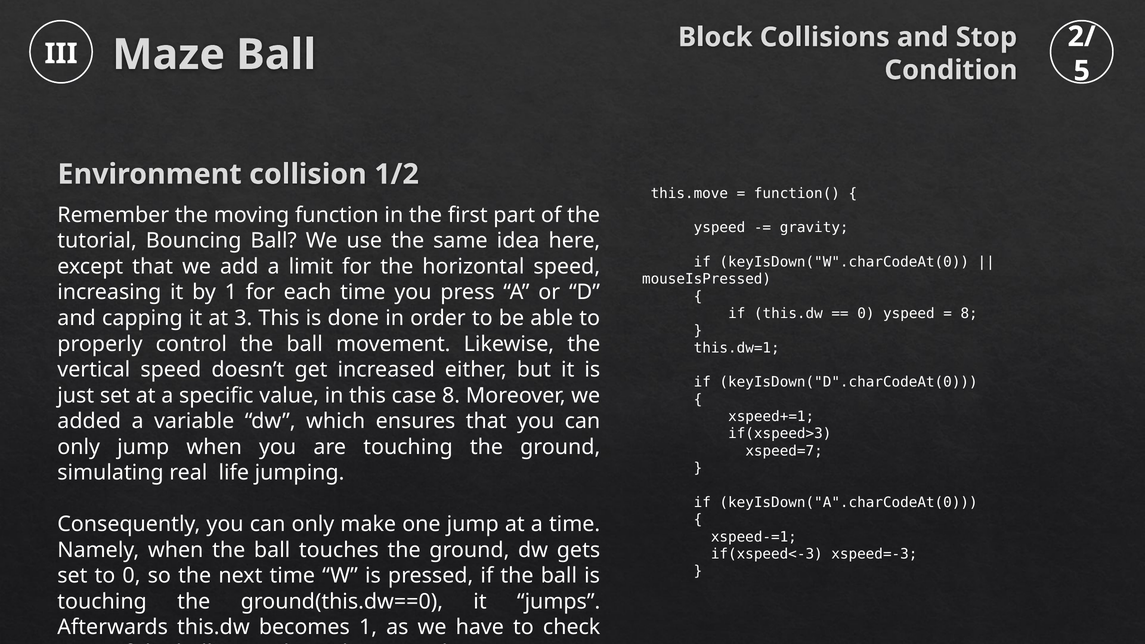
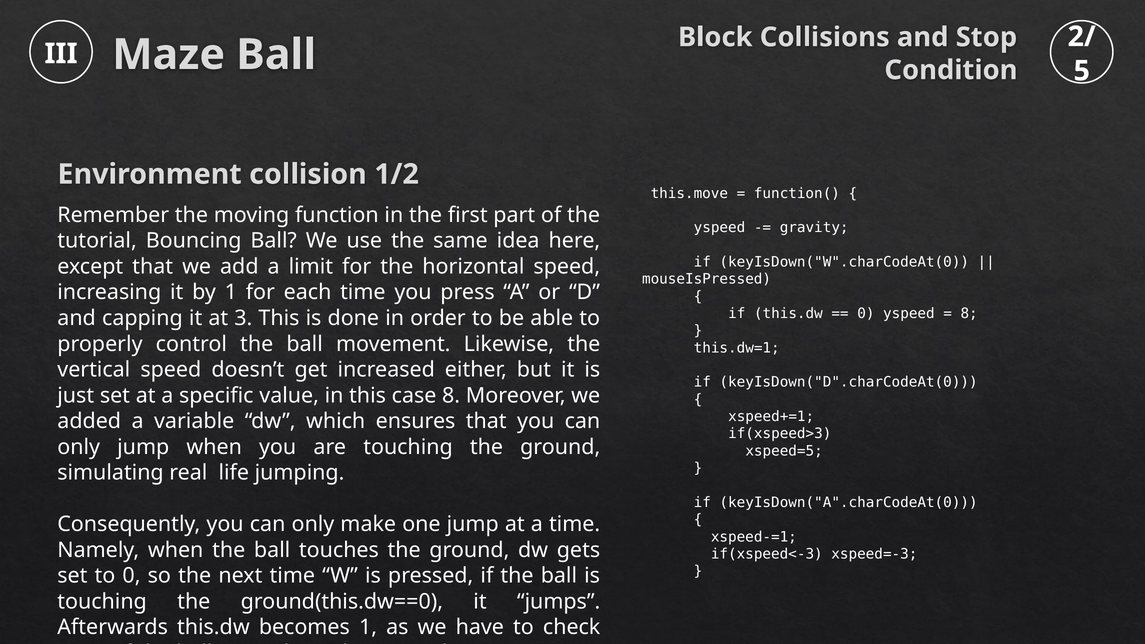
xspeed=7: xspeed=7 -> xspeed=5
